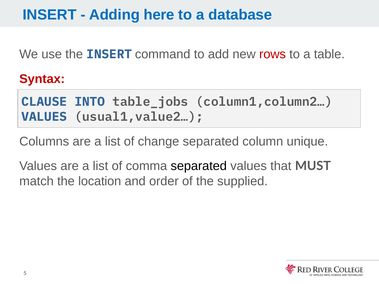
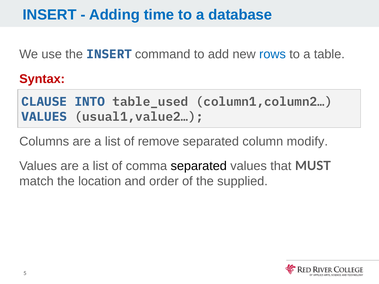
here: here -> time
rows colour: red -> blue
table_jobs: table_jobs -> table_used
change: change -> remove
unique: unique -> modify
